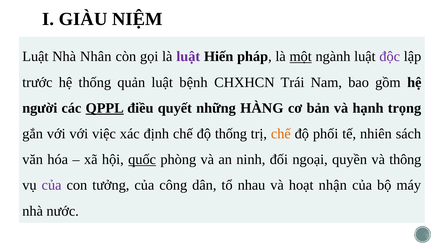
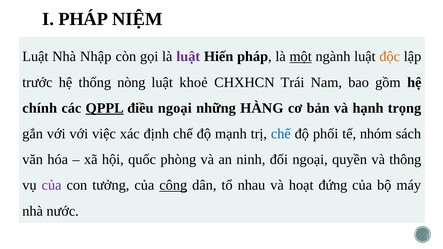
I GIÀU: GIÀU -> PHÁP
Nhân: Nhân -> Nhập
độc colour: purple -> orange
quản: quản -> nòng
bệnh: bệnh -> khoẻ
người: người -> chính
điều quyết: quyết -> ngoại
độ thống: thống -> mạnh
chế at (281, 134) colour: orange -> blue
nhiên: nhiên -> nhóm
quốc underline: present -> none
công underline: none -> present
nhận: nhận -> đứng
